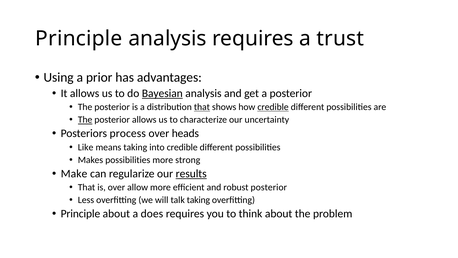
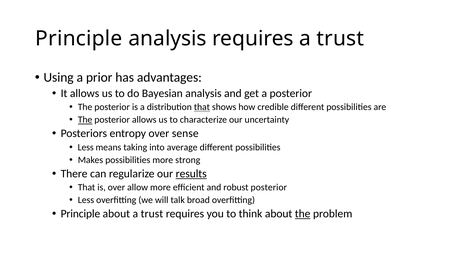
Bayesian underline: present -> none
credible at (273, 107) underline: present -> none
process: process -> entropy
heads: heads -> sense
Like at (86, 147): Like -> Less
into credible: credible -> average
Make: Make -> There
talk taking: taking -> broad
about a does: does -> trust
the at (303, 214) underline: none -> present
